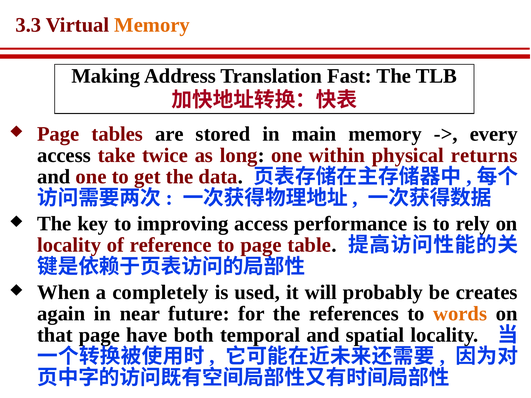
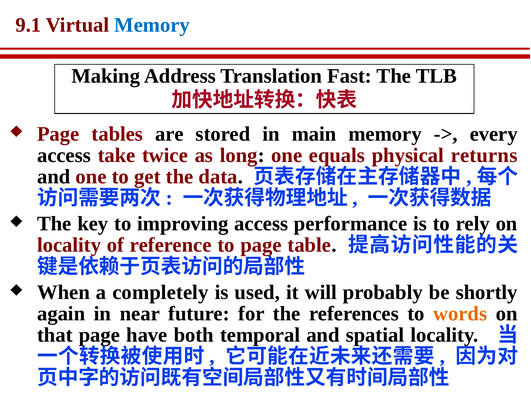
3.3: 3.3 -> 9.1
Memory at (152, 25) colour: orange -> blue
within: within -> equals
creates: creates -> shortly
